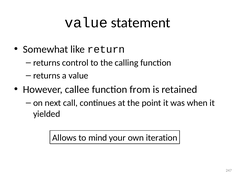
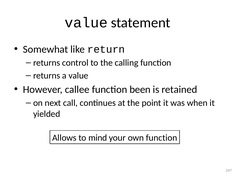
from: from -> been
own iteration: iteration -> function
